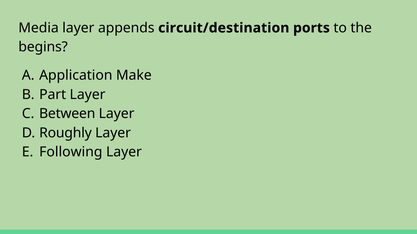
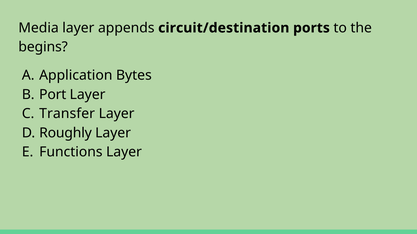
Make: Make -> Bytes
Part: Part -> Port
Between: Between -> Transfer
Following: Following -> Functions
